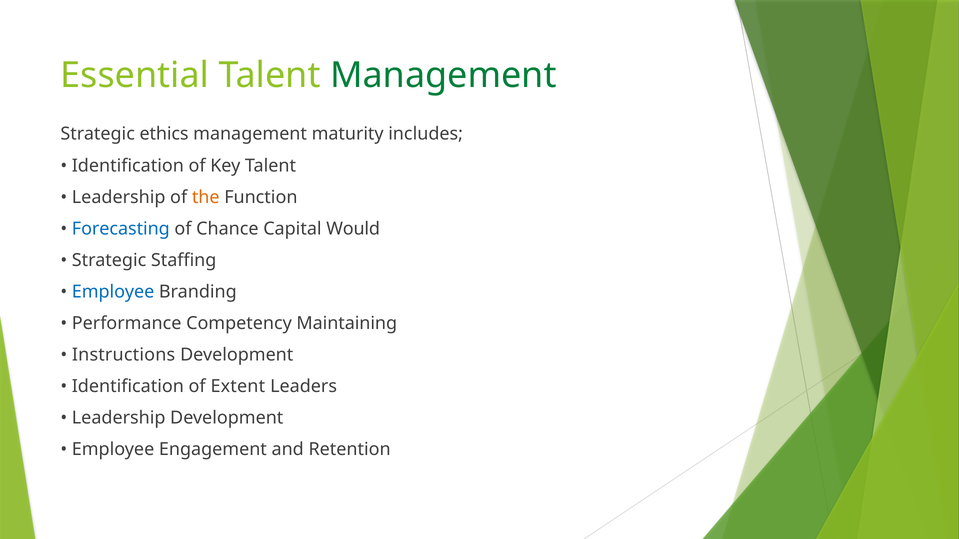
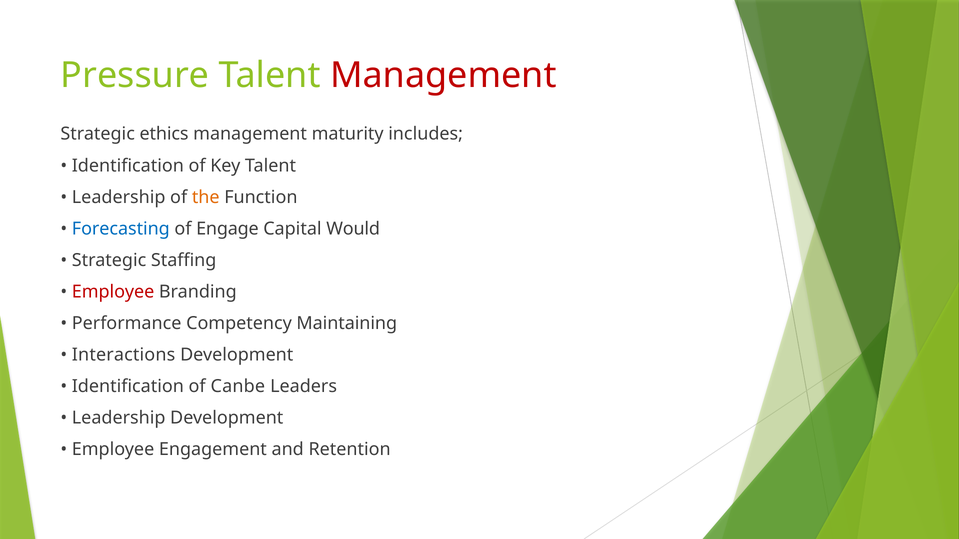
Essential: Essential -> Pressure
Management at (443, 76) colour: green -> red
Chance: Chance -> Engage
Employee at (113, 292) colour: blue -> red
Instructions: Instructions -> Interactions
Extent: Extent -> Canbe
